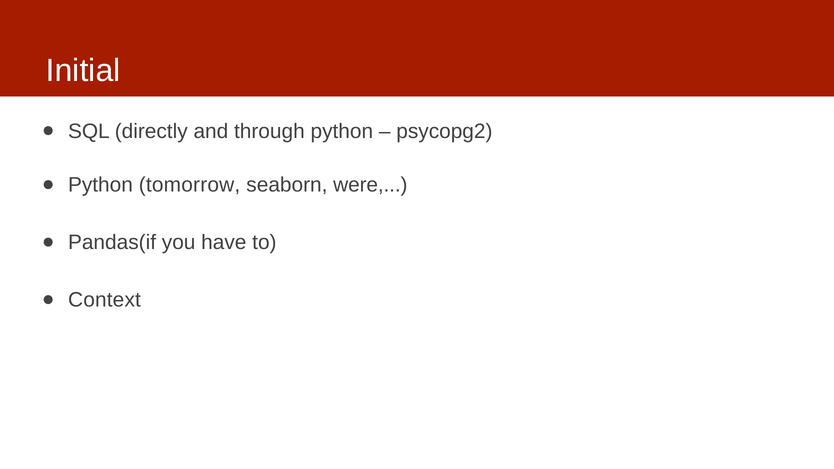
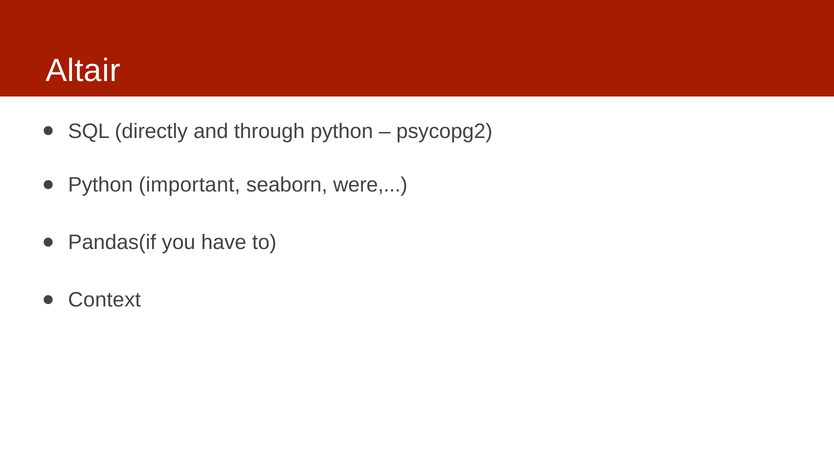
Initial: Initial -> Altair
tomorrow: tomorrow -> important
